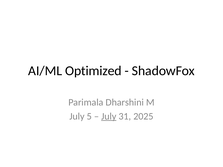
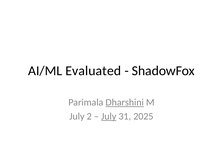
Optimized: Optimized -> Evaluated
Dharshini underline: none -> present
5: 5 -> 2
